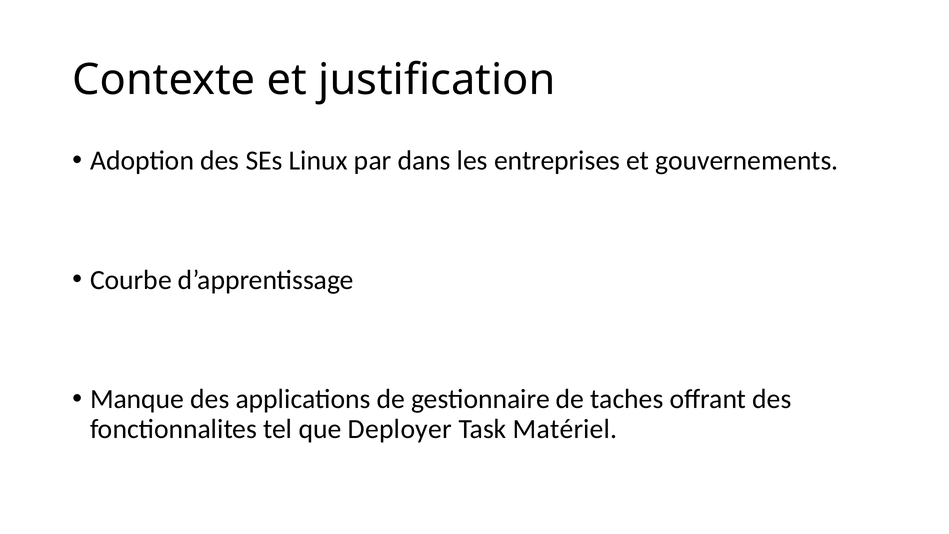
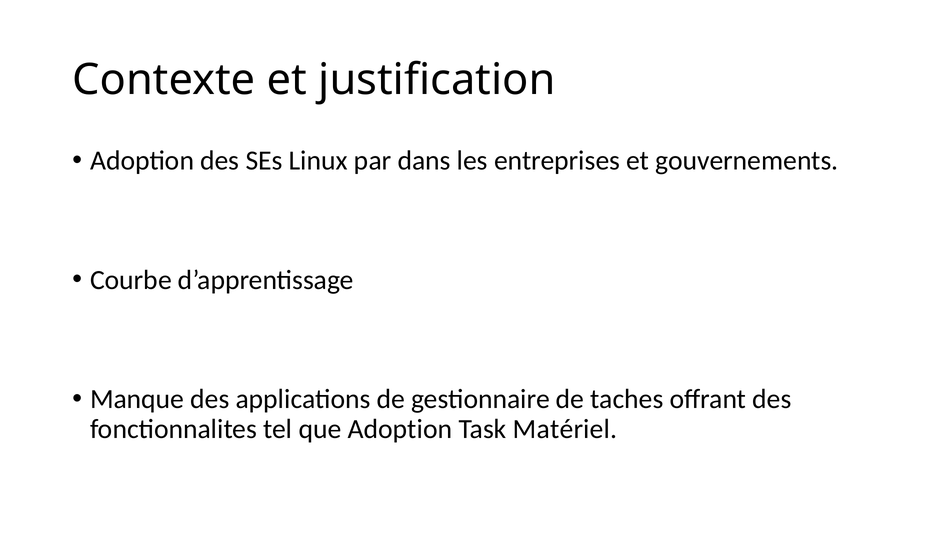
que Deployer: Deployer -> Adoption
